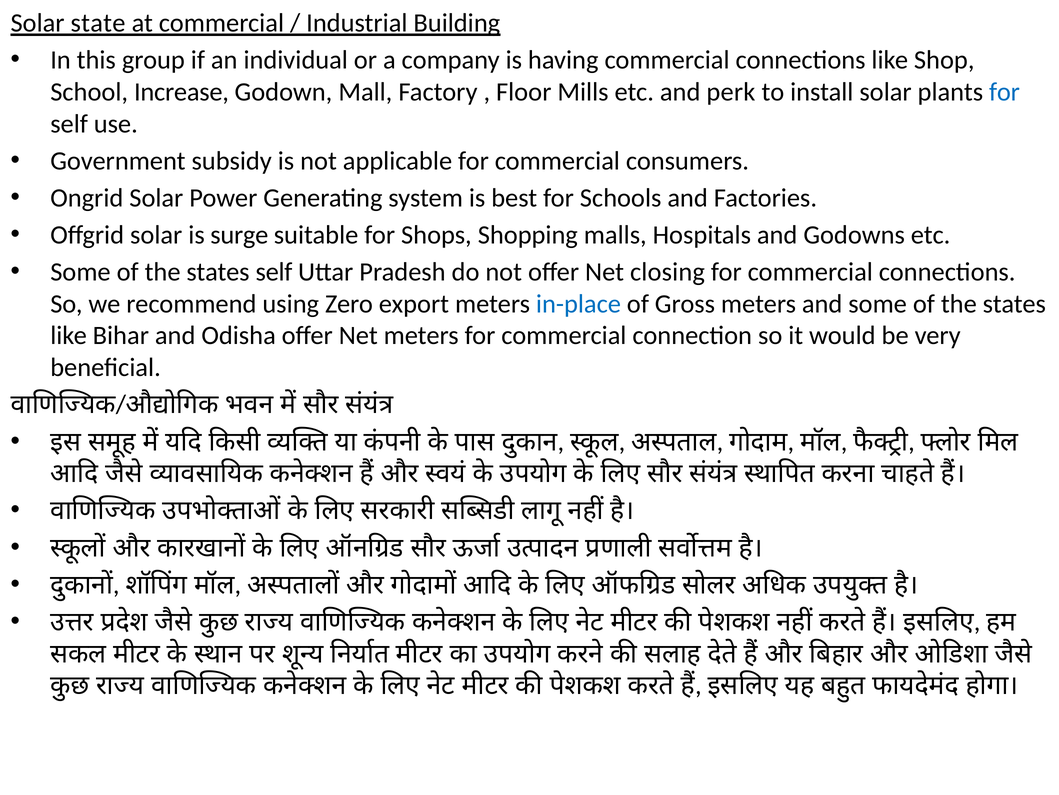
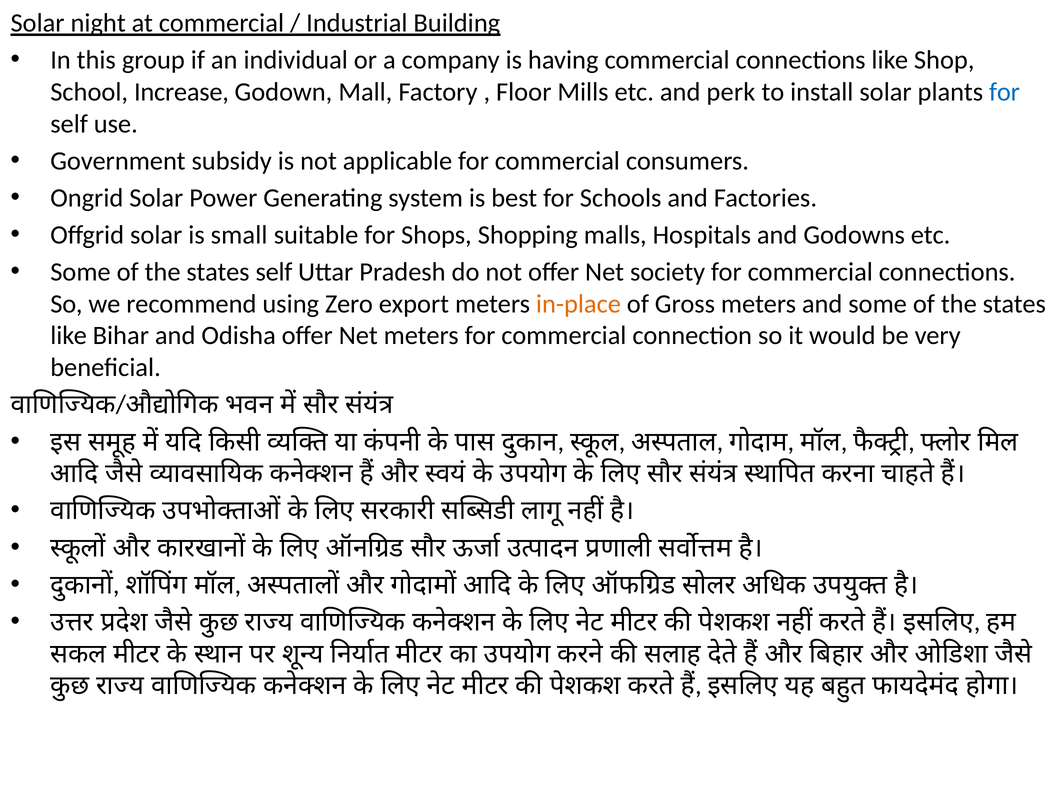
state: state -> night
surge: surge -> small
closing: closing -> society
in-place colour: blue -> orange
